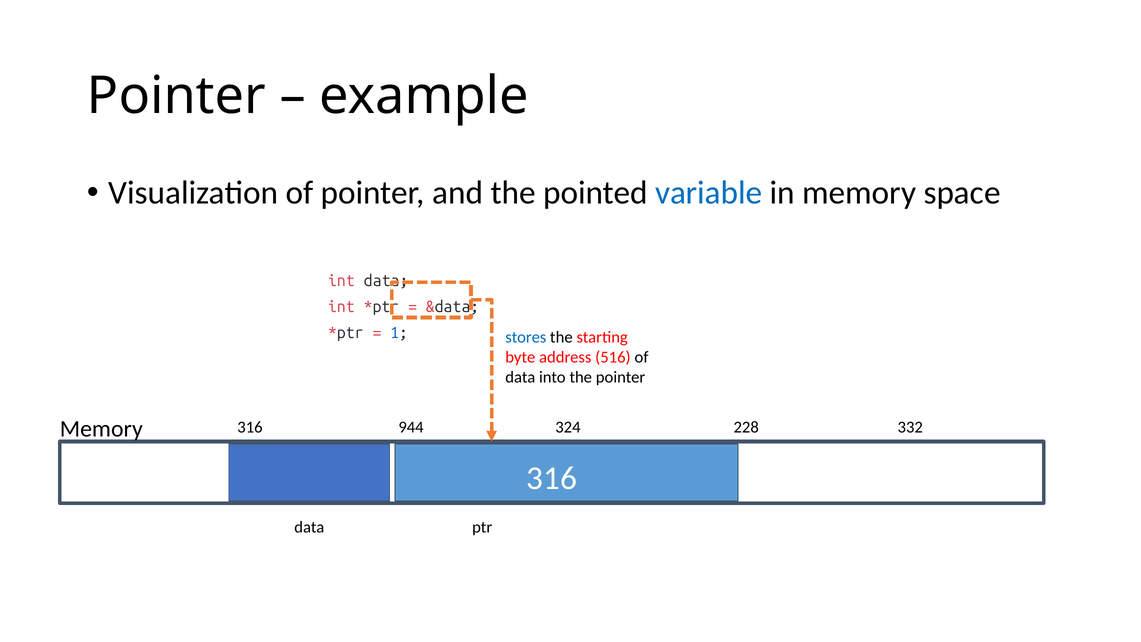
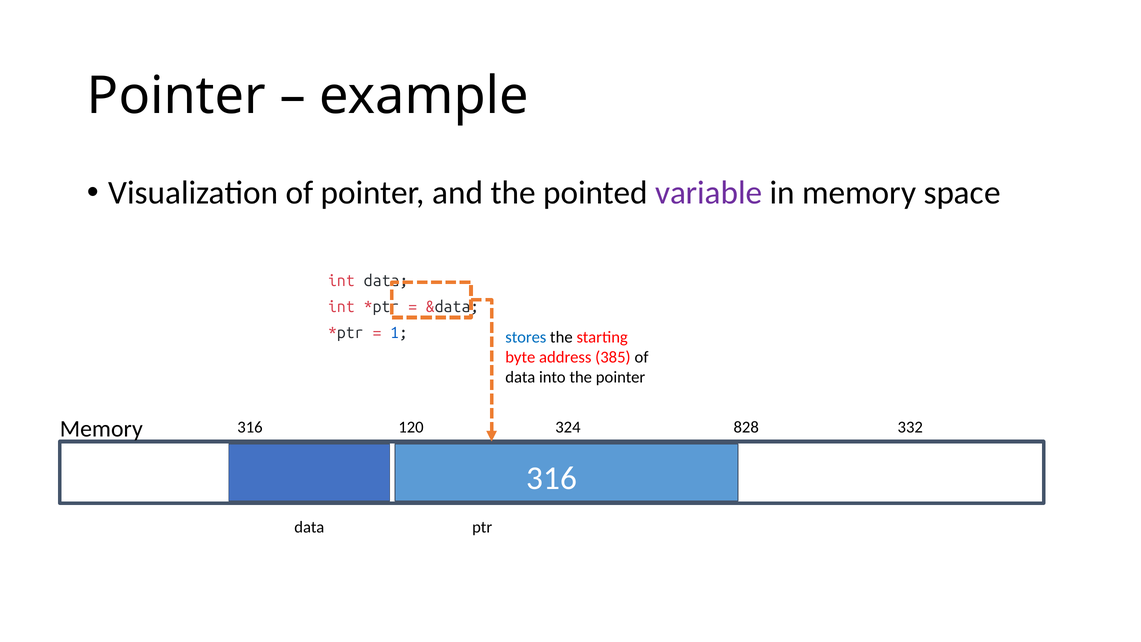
variable colour: blue -> purple
516: 516 -> 385
944: 944 -> 120
228: 228 -> 828
